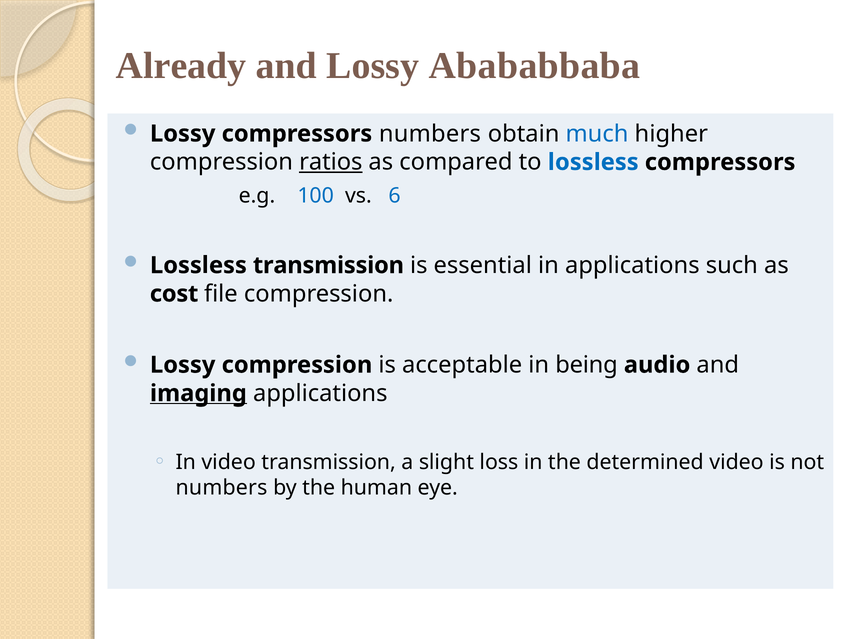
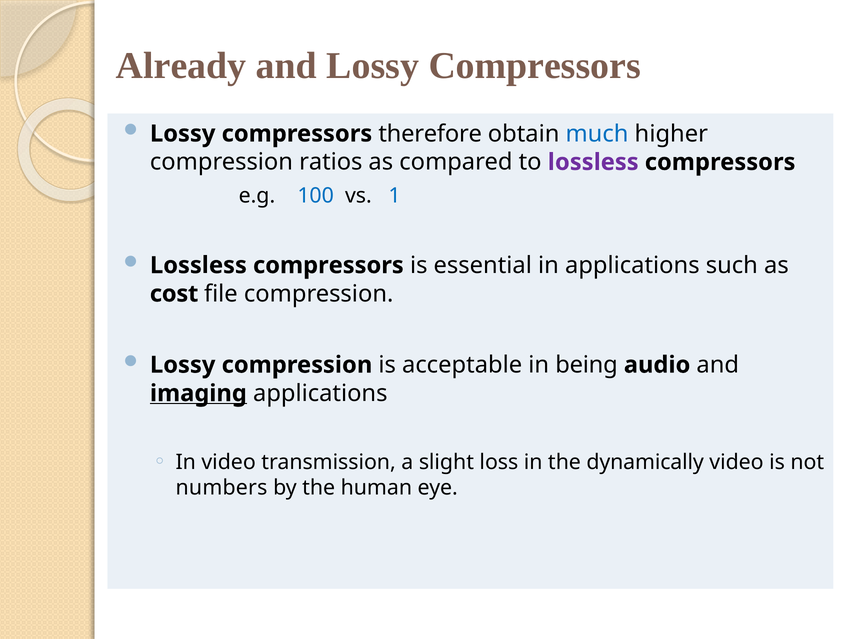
and Lossy Abababbaba: Abababbaba -> Compressors
compressors numbers: numbers -> therefore
ratios underline: present -> none
lossless at (593, 162) colour: blue -> purple
6: 6 -> 1
transmission at (328, 266): transmission -> compressors
determined: determined -> dynamically
